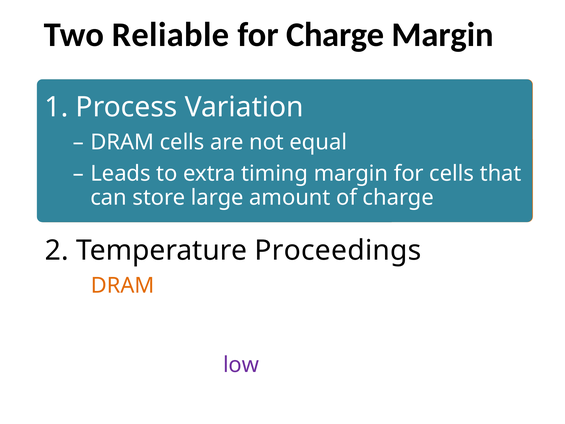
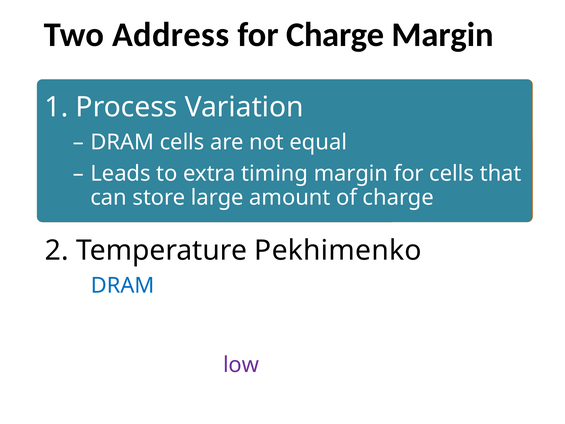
Reliable: Reliable -> Address
Proceedings: Proceedings -> Pekhimenko
DRAM at (123, 286) colour: orange -> blue
